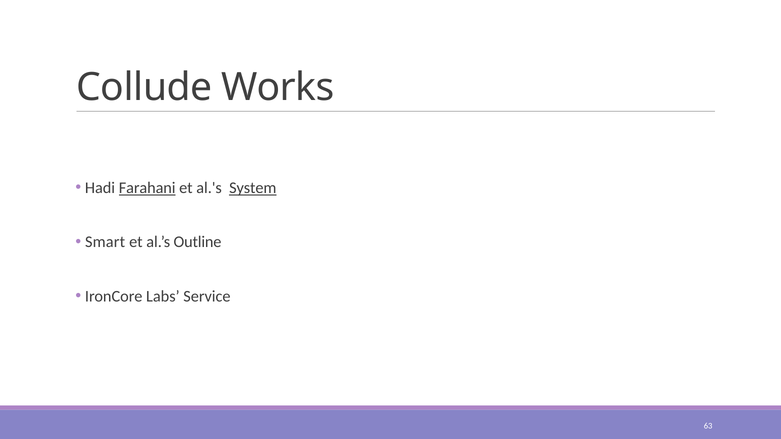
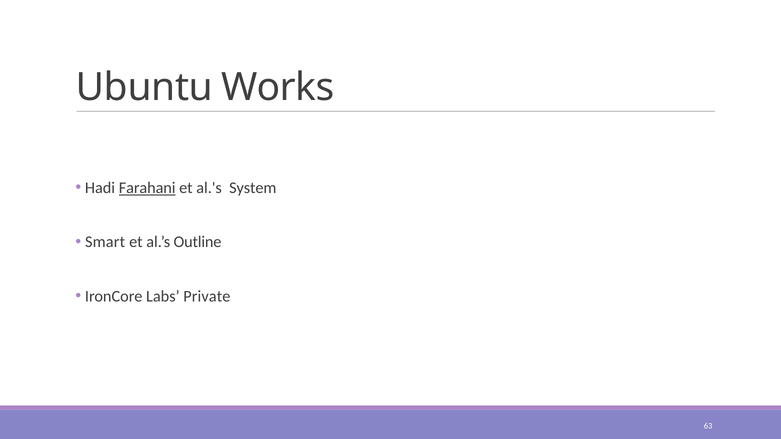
Collude: Collude -> Ubuntu
System underline: present -> none
Service: Service -> Private
